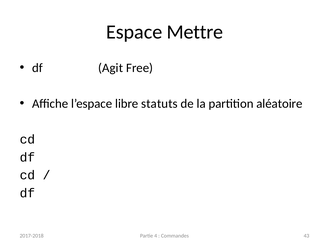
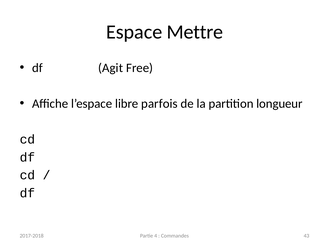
statuts: statuts -> parfois
aléatoire: aléatoire -> longueur
